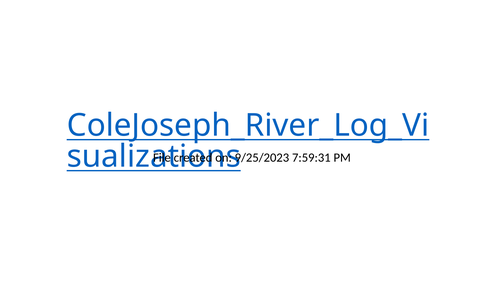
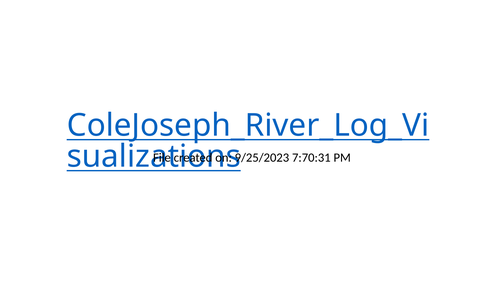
7:59:31: 7:59:31 -> 7:70:31
